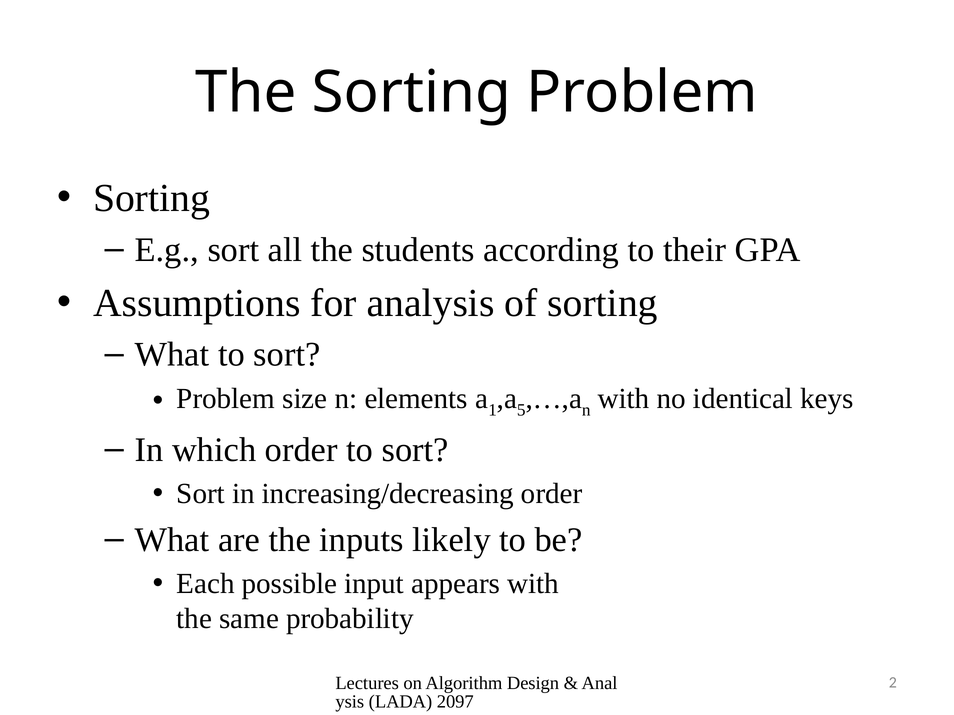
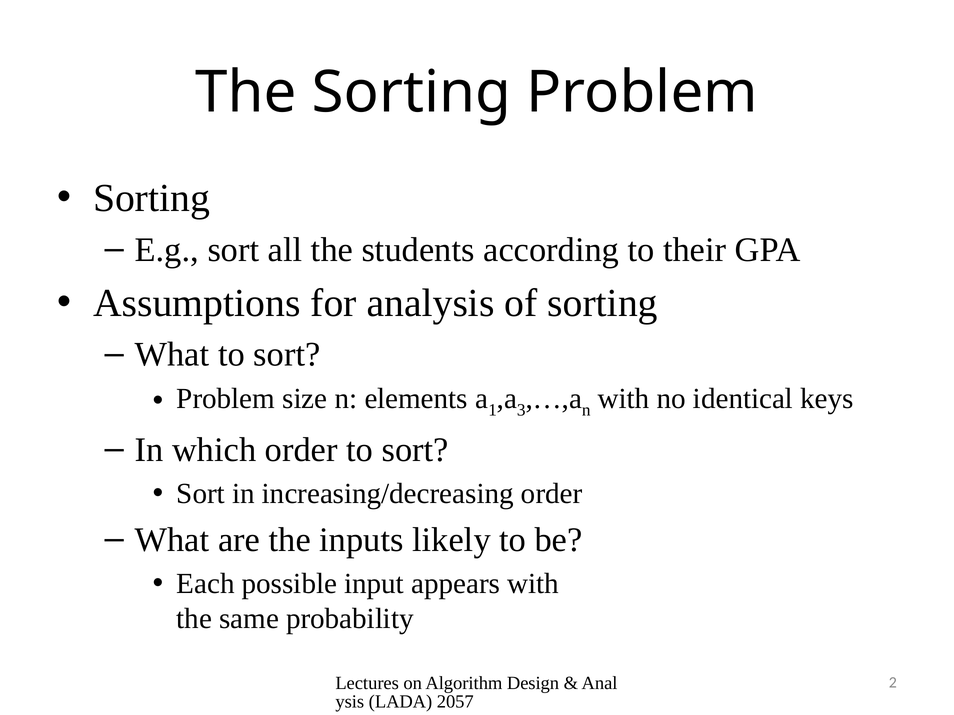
5: 5 -> 3
2097: 2097 -> 2057
